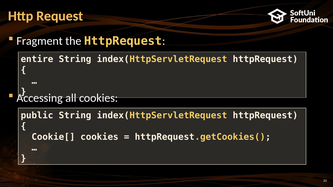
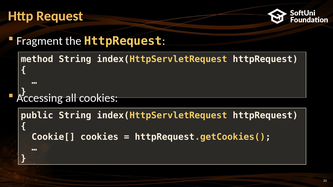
entire: entire -> method
